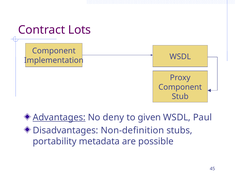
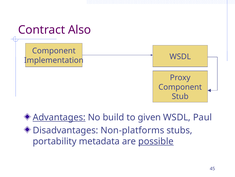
Lots: Lots -> Also
deny: deny -> build
Non-definition: Non-definition -> Non-platforms
possible underline: none -> present
